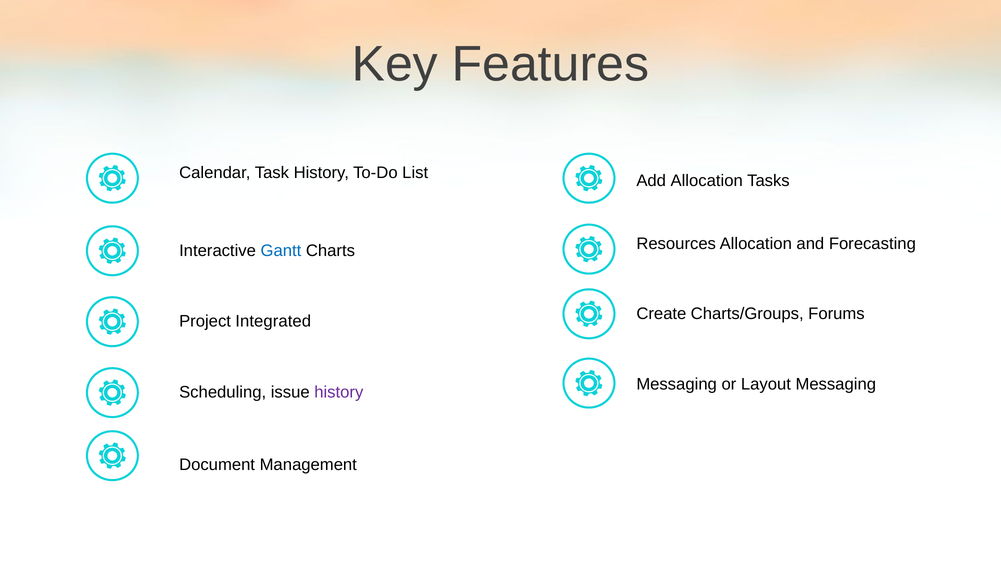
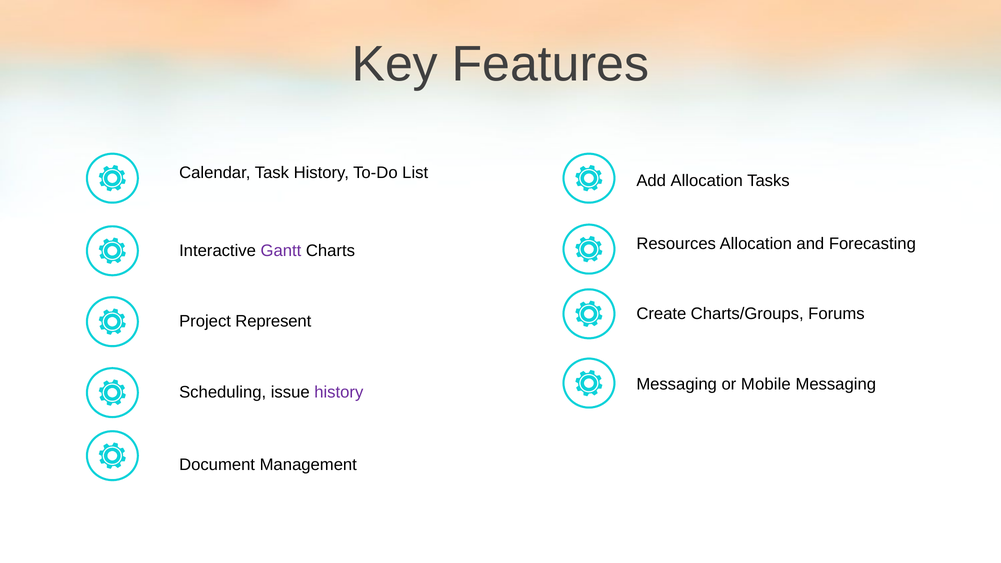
Gantt colour: blue -> purple
Integrated: Integrated -> Represent
Layout: Layout -> Mobile
